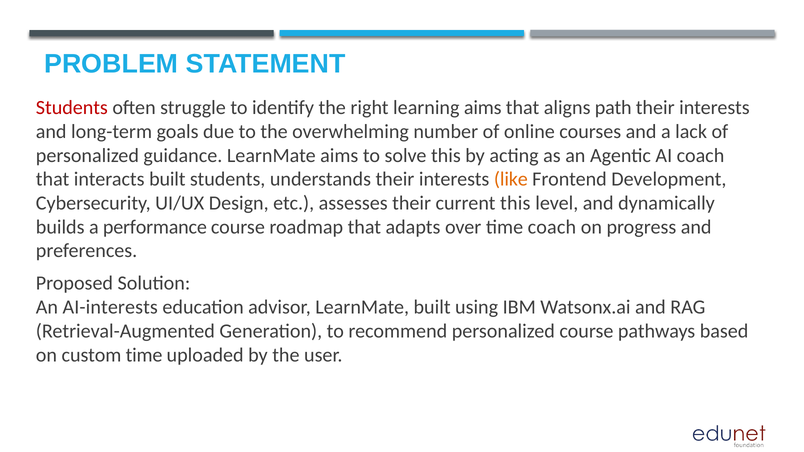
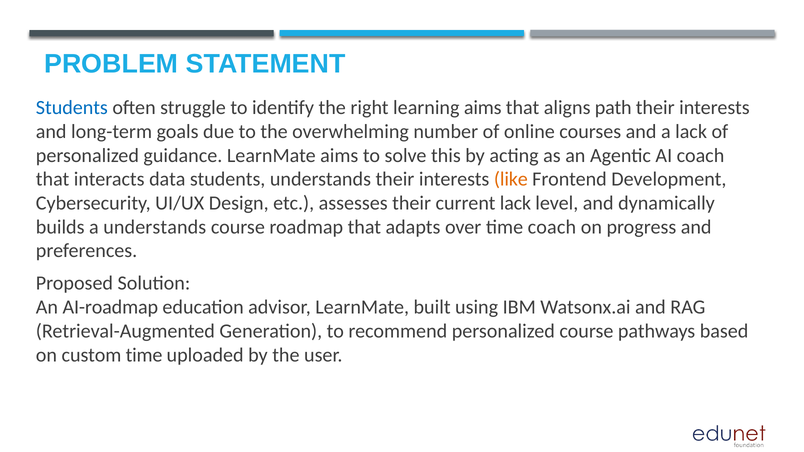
Students at (72, 108) colour: red -> blue
interacts built: built -> data
current this: this -> lack
a performance: performance -> understands
AI-interests: AI-interests -> AI-roadmap
